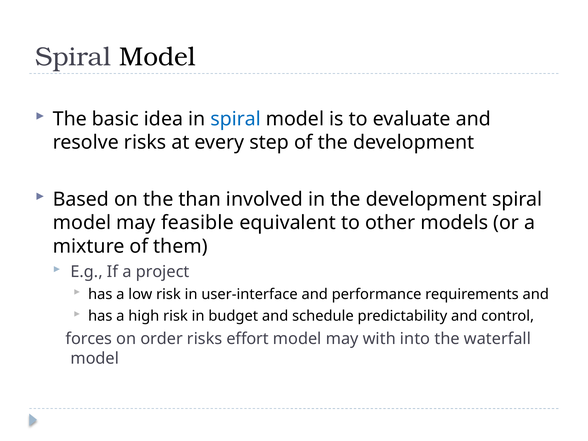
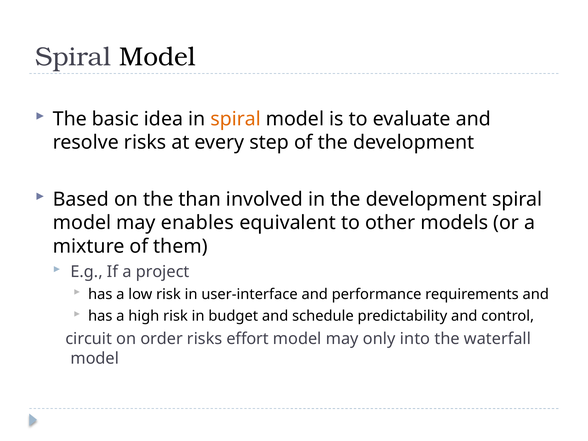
spiral at (236, 119) colour: blue -> orange
feasible: feasible -> enables
forces: forces -> circuit
with: with -> only
